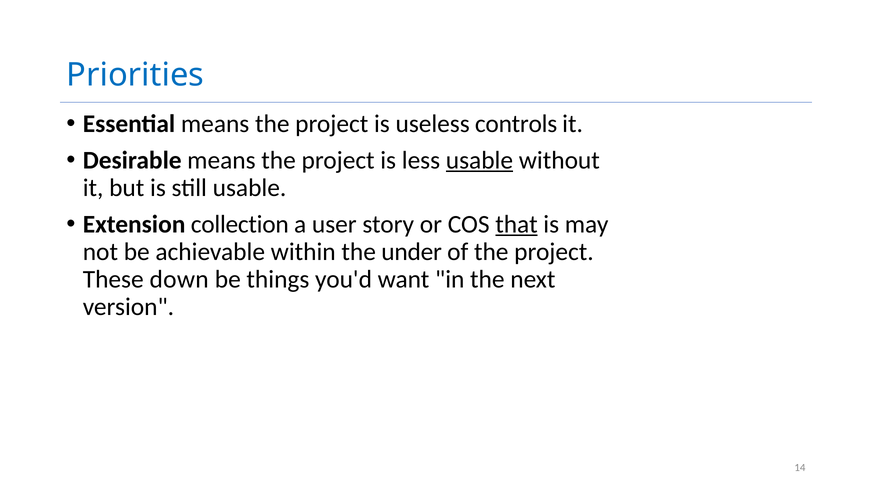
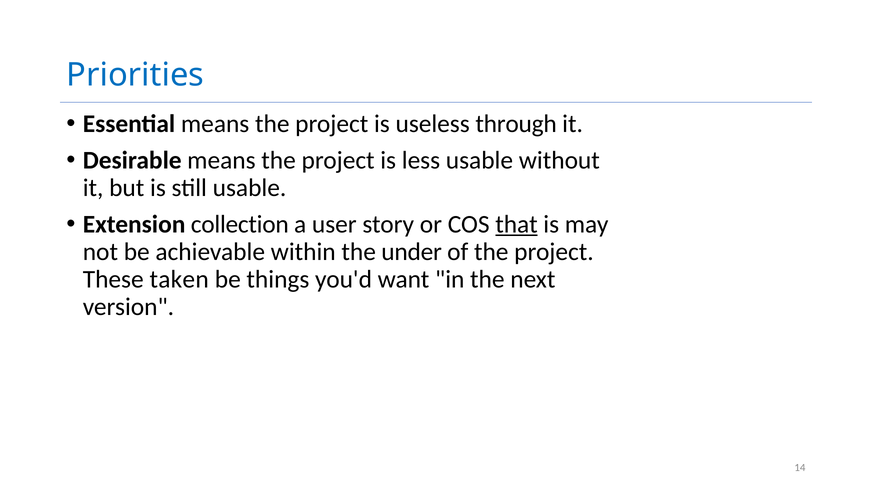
controls: controls -> through
usable at (479, 161) underline: present -> none
down: down -> taken
